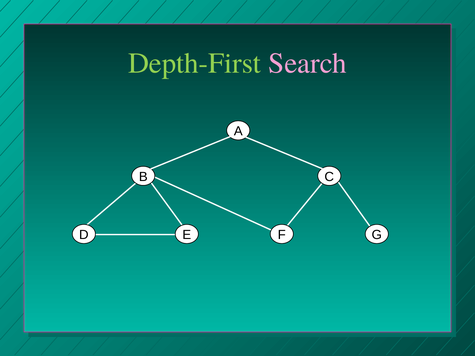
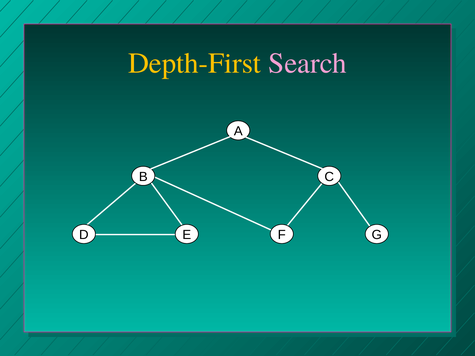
Depth-First colour: light green -> yellow
